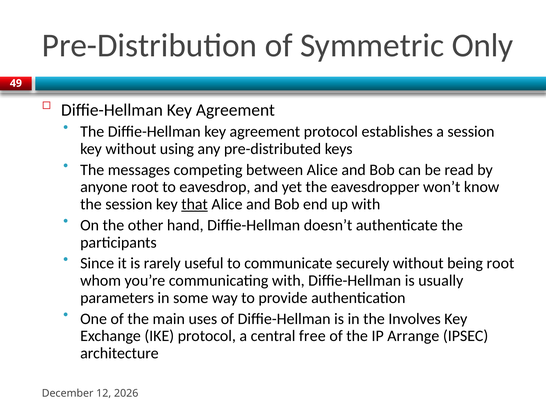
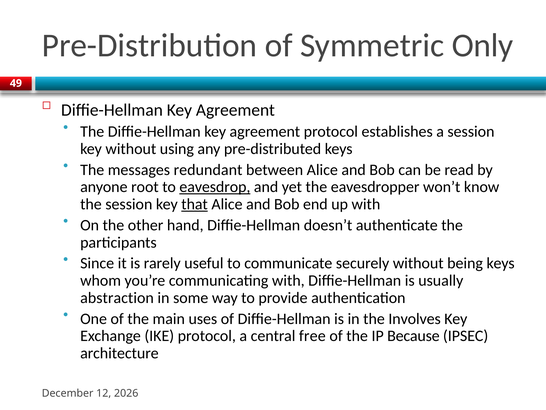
competing: competing -> redundant
eavesdrop underline: none -> present
being root: root -> keys
parameters: parameters -> abstraction
Arrange: Arrange -> Because
